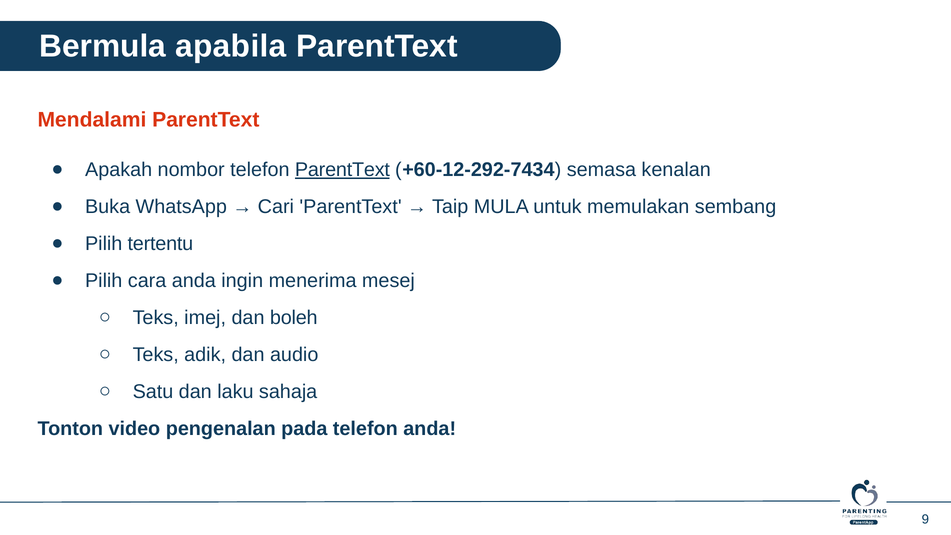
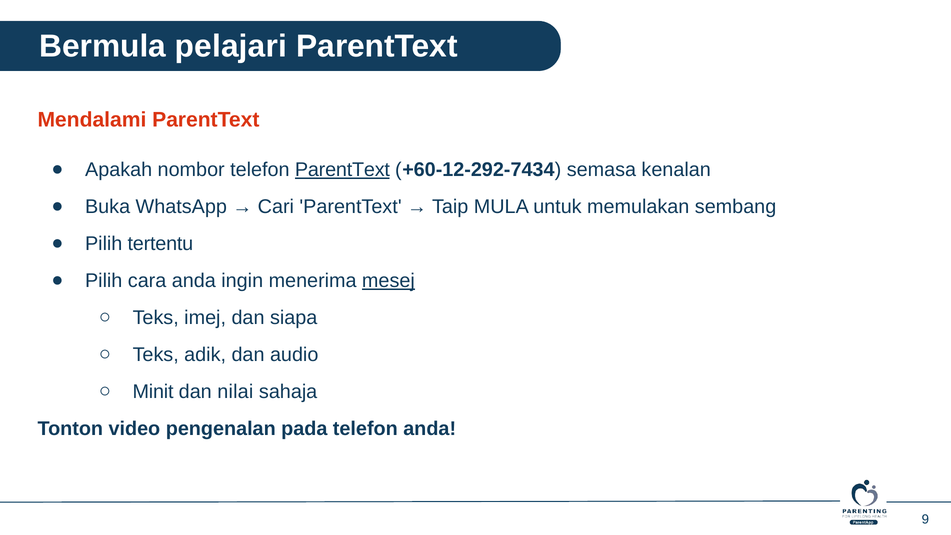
apabila: apabila -> pelajari
mesej underline: none -> present
boleh: boleh -> siapa
Satu: Satu -> Minit
laku: laku -> nilai
